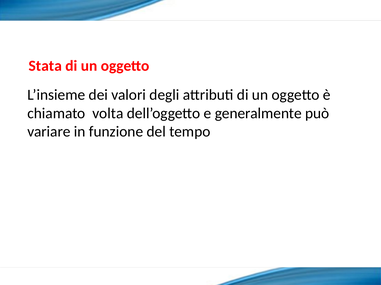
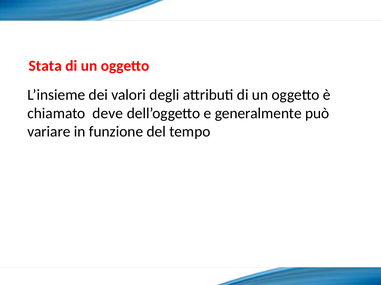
volta: volta -> deve
